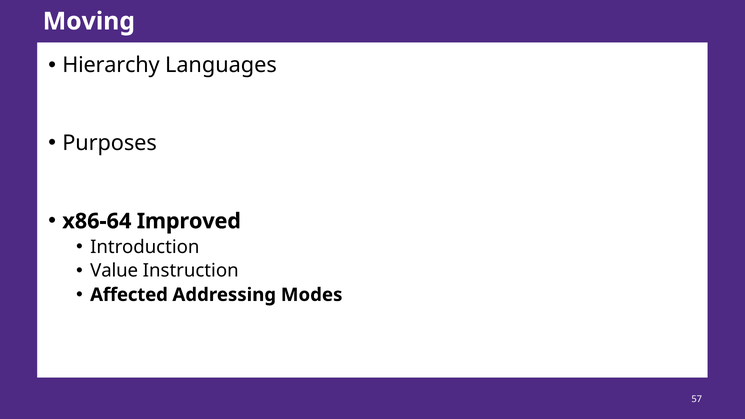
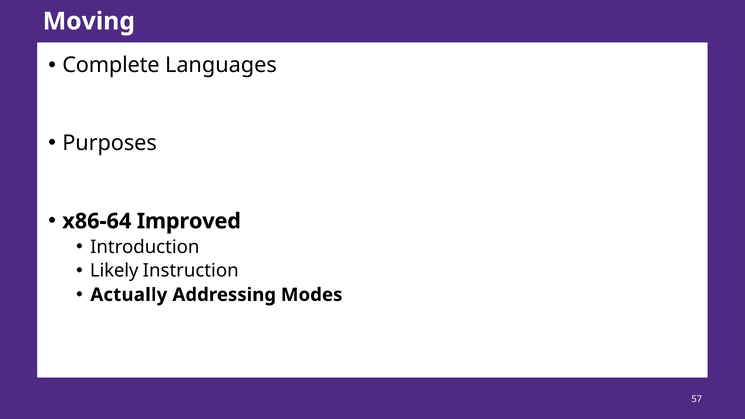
Hierarchy: Hierarchy -> Complete
Value: Value -> Likely
Affected: Affected -> Actually
